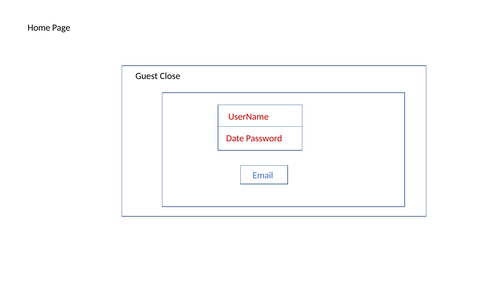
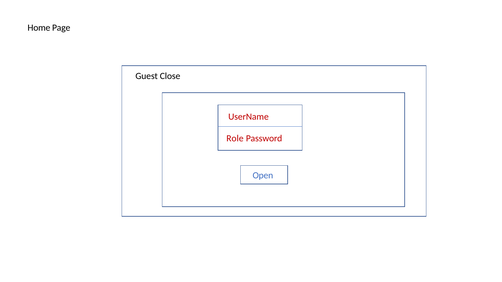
Date: Date -> Role
Email: Email -> Open
